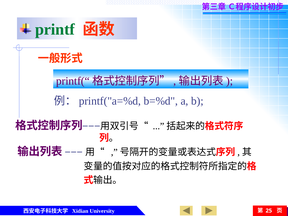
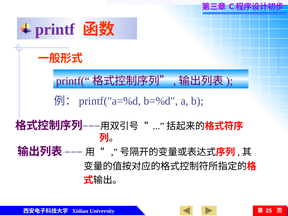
printf colour: green -> purple
